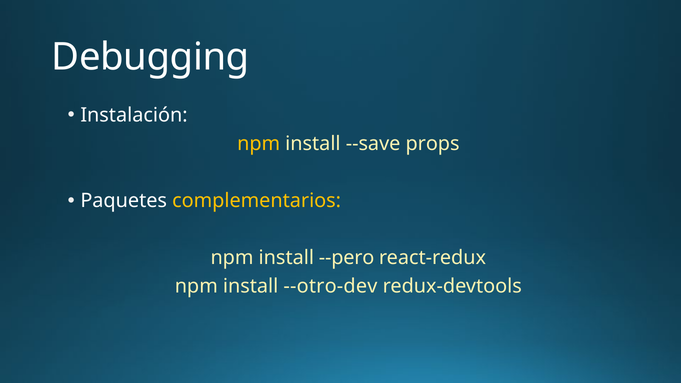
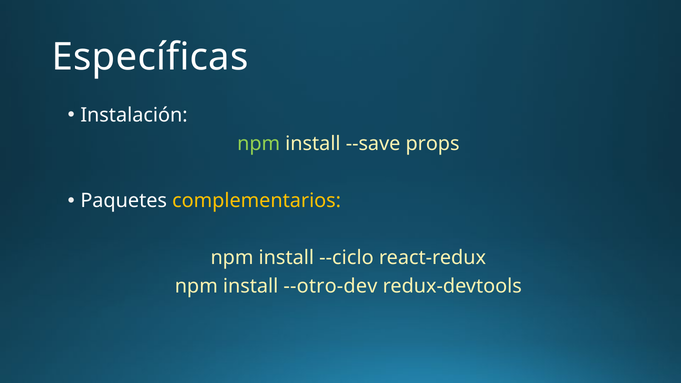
Debugging: Debugging -> Específicas
npm at (259, 144) colour: yellow -> light green
--pero: --pero -> --ciclo
